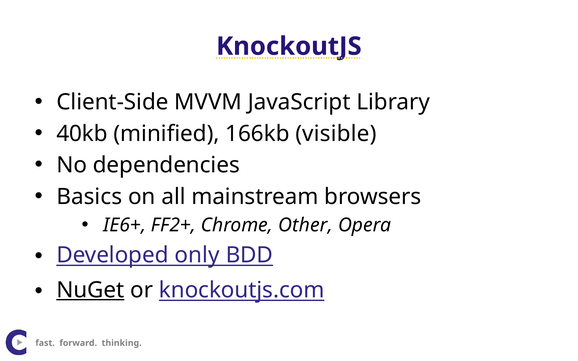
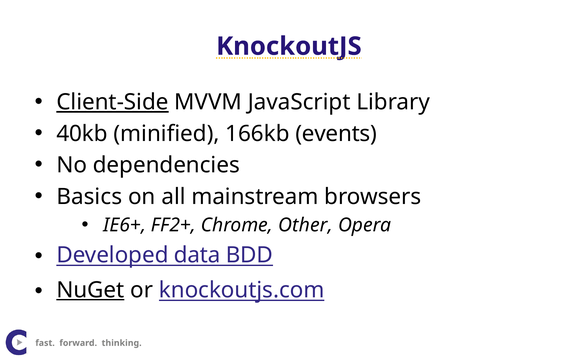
Client-Side underline: none -> present
visible: visible -> events
only: only -> data
